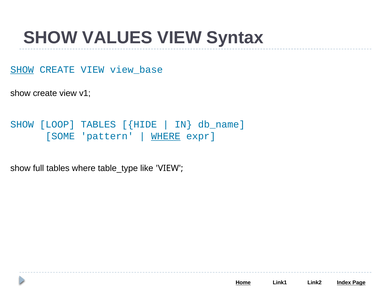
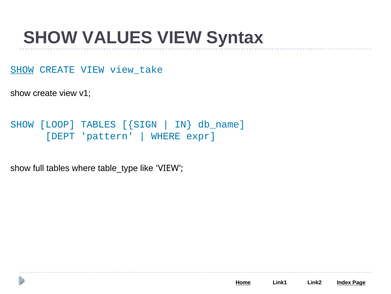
view_base: view_base -> view_take
HIDE: HIDE -> SIGN
SOME: SOME -> DEPT
WHERE at (166, 136) underline: present -> none
